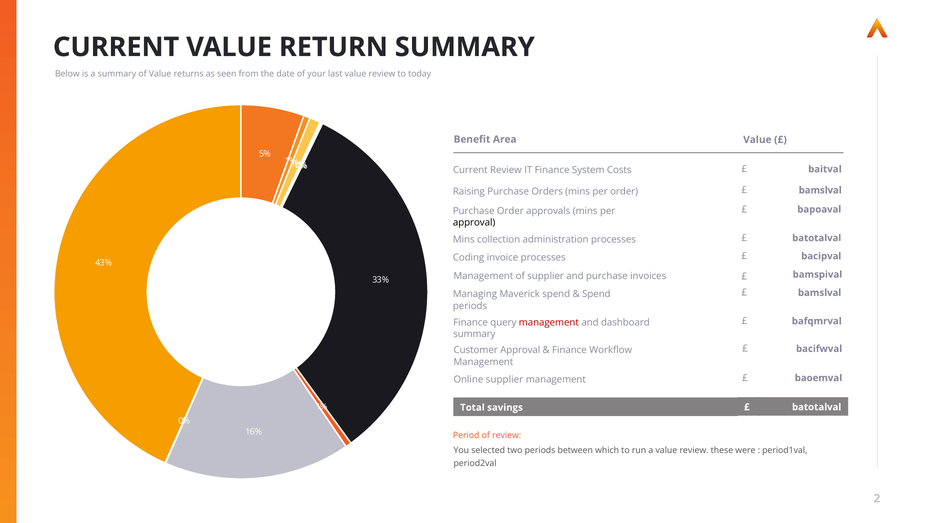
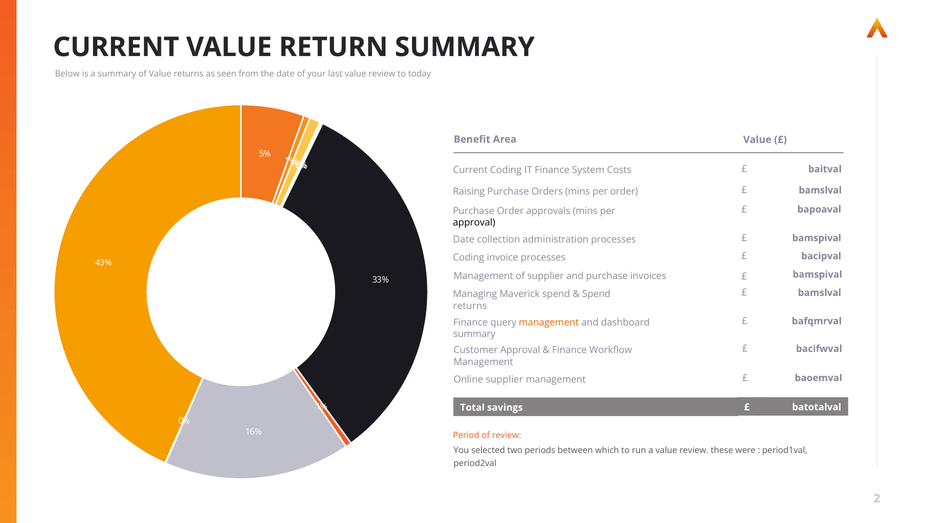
Current Review: Review -> Coding
Mins at (464, 240): Mins -> Date
batotalval at (817, 238): batotalval -> bamspival
periods at (470, 306): periods -> returns
management at (549, 323) colour: red -> orange
